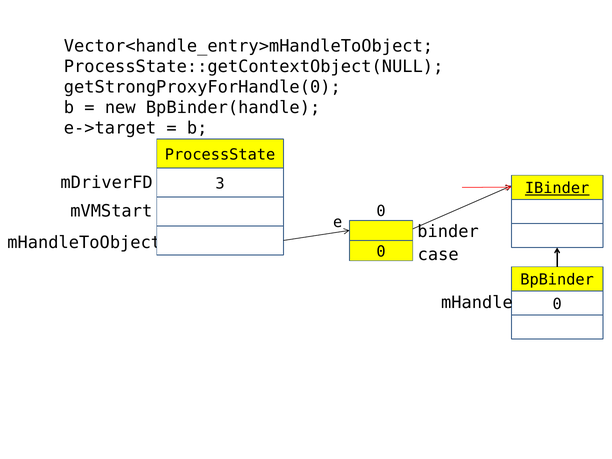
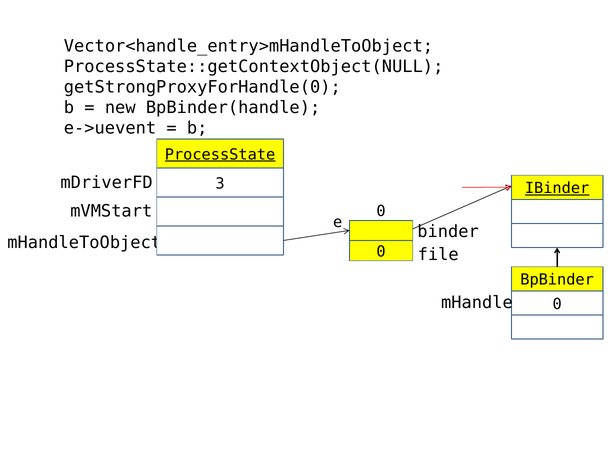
e->target: e->target -> e->uevent
ProcessState underline: none -> present
case: case -> file
